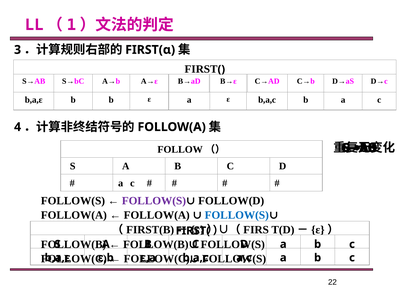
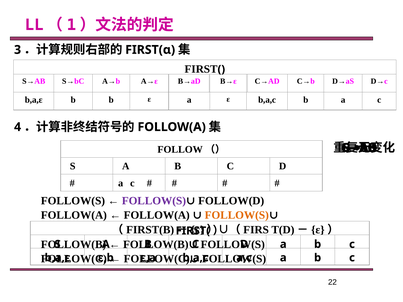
FOLLOW(S at (237, 215) colour: blue -> orange
